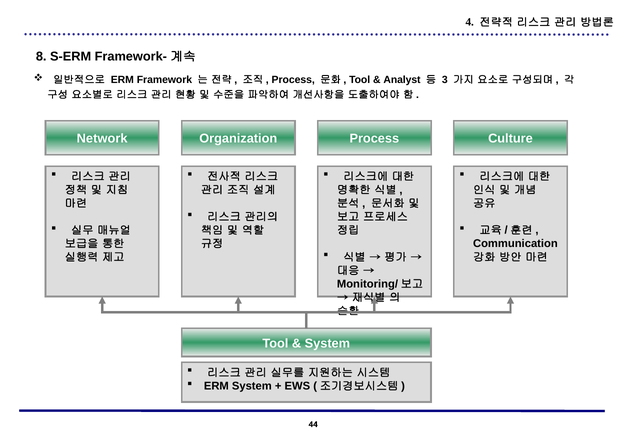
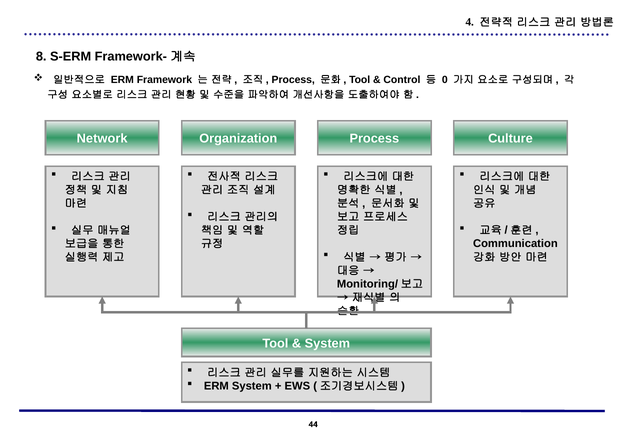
Analyst: Analyst -> Control
3: 3 -> 0
